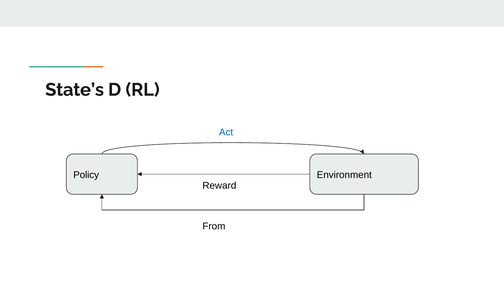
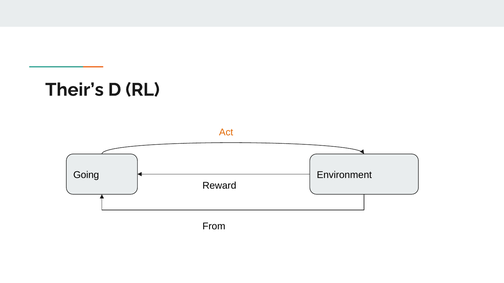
State’s: State’s -> Their’s
Act colour: blue -> orange
Policy: Policy -> Going
